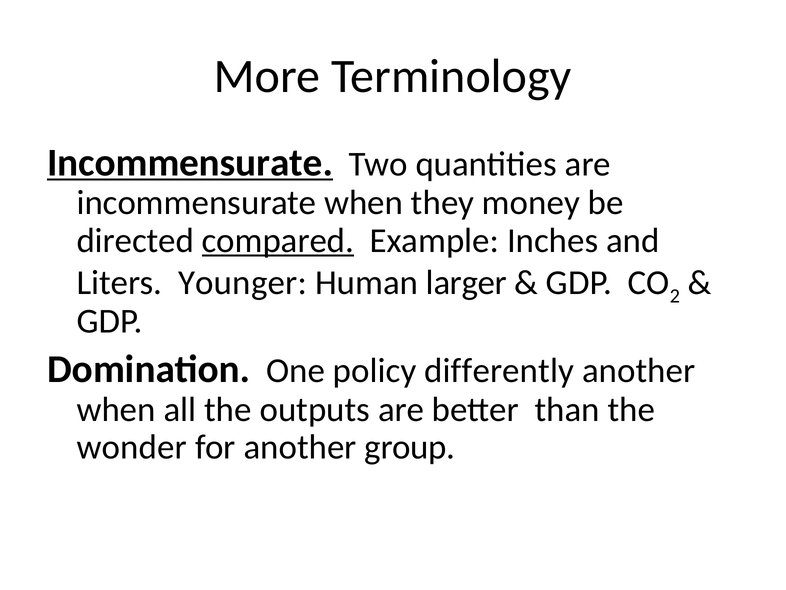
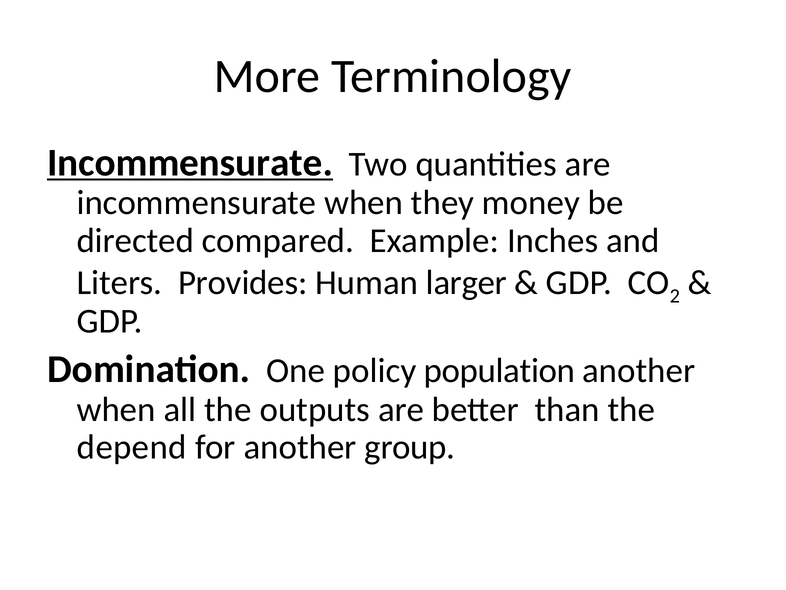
compared underline: present -> none
Younger: Younger -> Provides
differently: differently -> population
wonder: wonder -> depend
